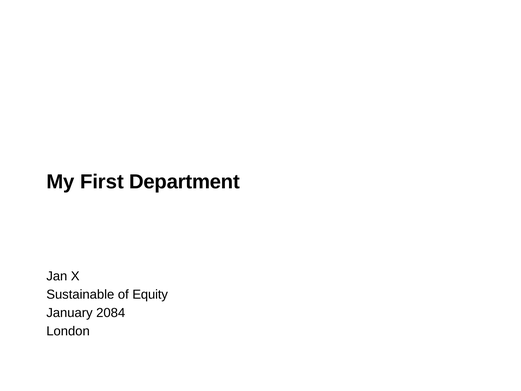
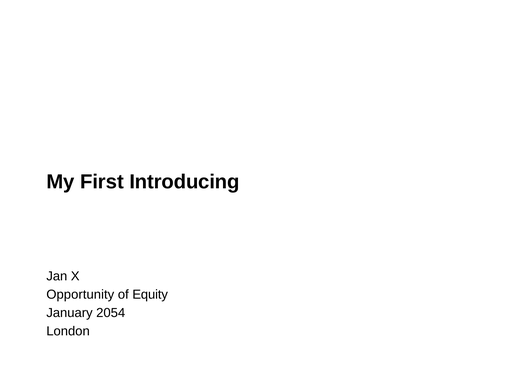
Department: Department -> Introducing
Sustainable: Sustainable -> Opportunity
2084: 2084 -> 2054
